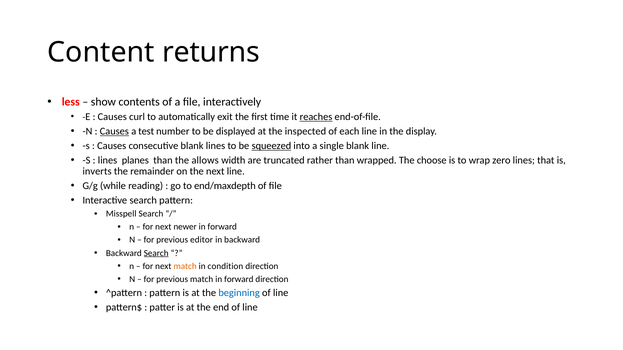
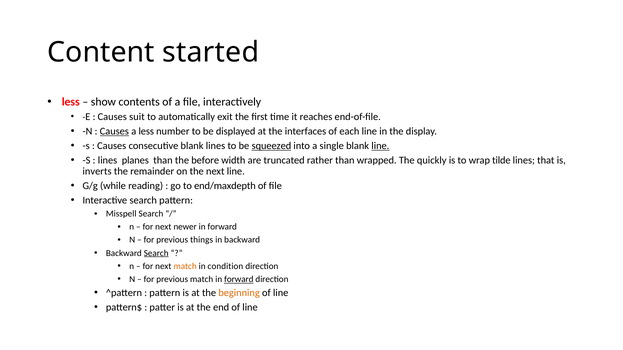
returns: returns -> started
curl: curl -> suit
reaches underline: present -> none
a test: test -> less
inspected: inspected -> interfaces
line at (380, 146) underline: none -> present
allows: allows -> before
choose: choose -> quickly
zero: zero -> tilde
editor: editor -> things
forward at (239, 279) underline: none -> present
beginning colour: blue -> orange
